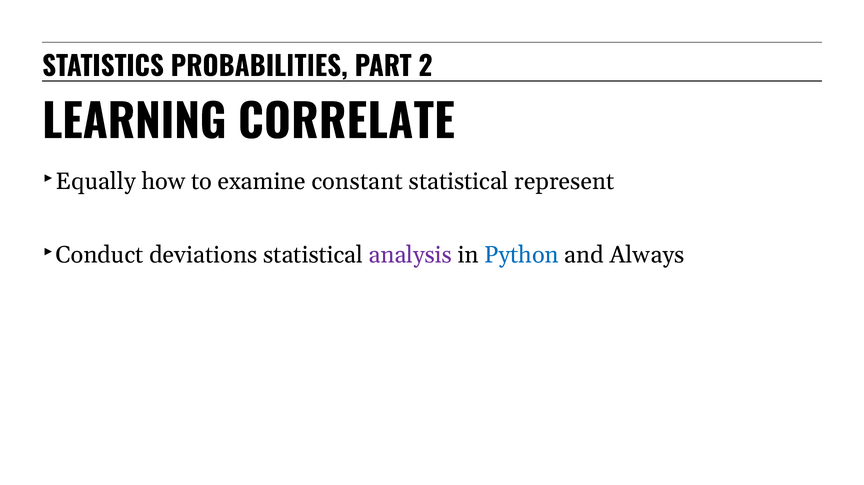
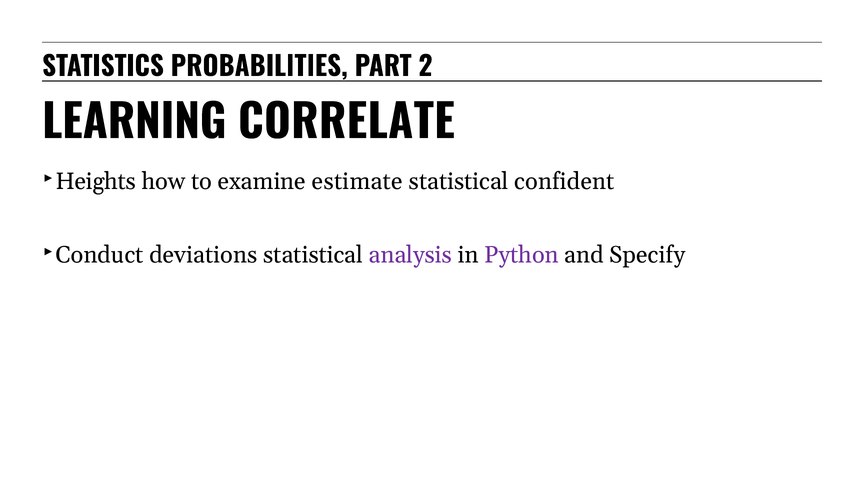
Equally: Equally -> Heights
constant: constant -> estimate
represent: represent -> confident
Python colour: blue -> purple
Always: Always -> Specify
